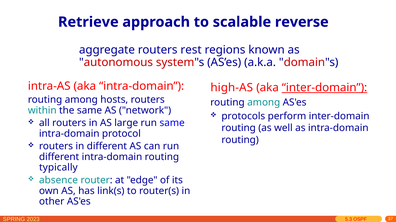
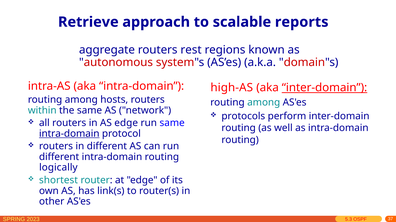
reverse: reverse -> reports
AS large: large -> edge
intra-domain at (69, 134) underline: none -> present
typically: typically -> logically
absence: absence -> shortest
